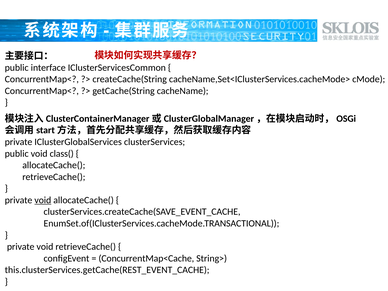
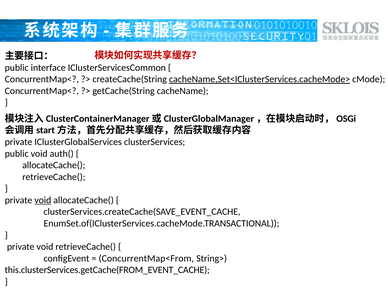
cacheName,Set<IClusterServices.cacheMode> underline: none -> present
class(: class( -> auth(
ConcurrentMap<Cache: ConcurrentMap<Cache -> ConcurrentMap<From
this.clusterServices.getCache(REST_EVENT_CACHE: this.clusterServices.getCache(REST_EVENT_CACHE -> this.clusterServices.getCache(FROM_EVENT_CACHE
